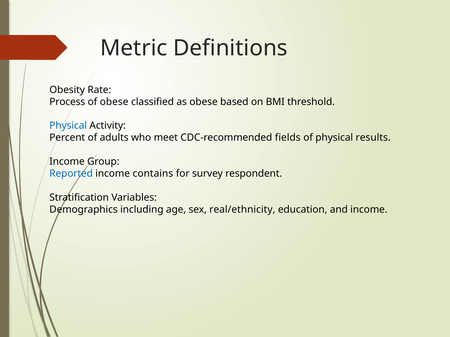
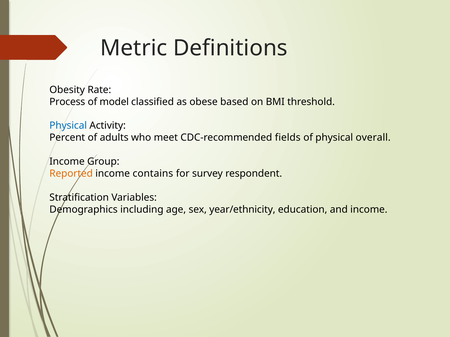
of obese: obese -> model
results: results -> overall
Reported colour: blue -> orange
real/ethnicity: real/ethnicity -> year/ethnicity
